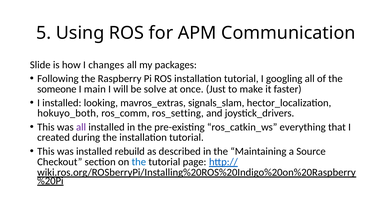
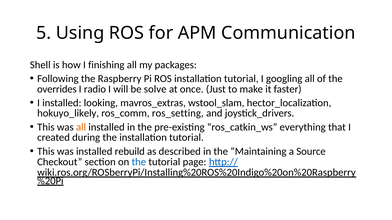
Slide: Slide -> Shell
changes: changes -> finishing
someone: someone -> overrides
main: main -> radio
signals_slam: signals_slam -> wstool_slam
hokuyo_both: hokuyo_both -> hokuyo_likely
all at (81, 127) colour: purple -> orange
